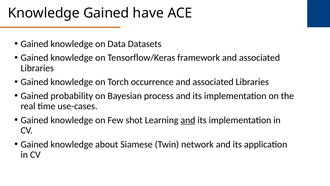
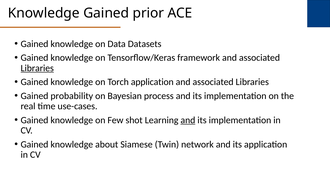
have: have -> prior
Libraries at (37, 68) underline: none -> present
Torch occurrence: occurrence -> application
